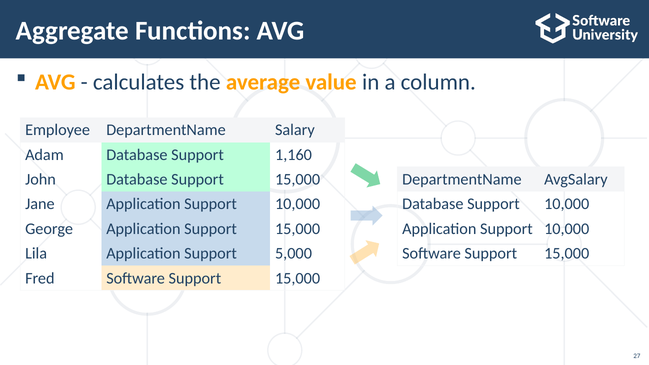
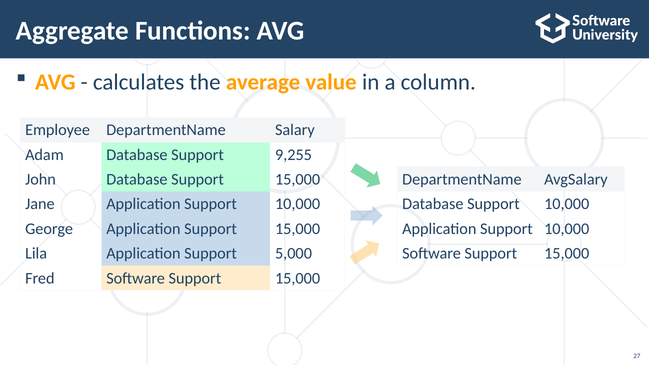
1,160: 1,160 -> 9,255
